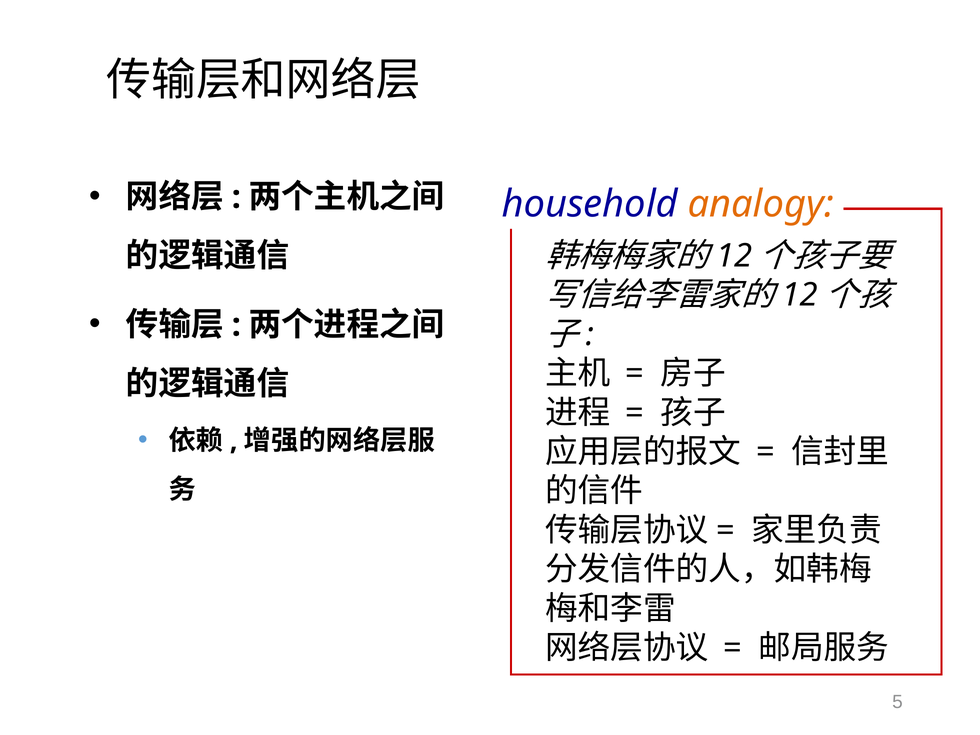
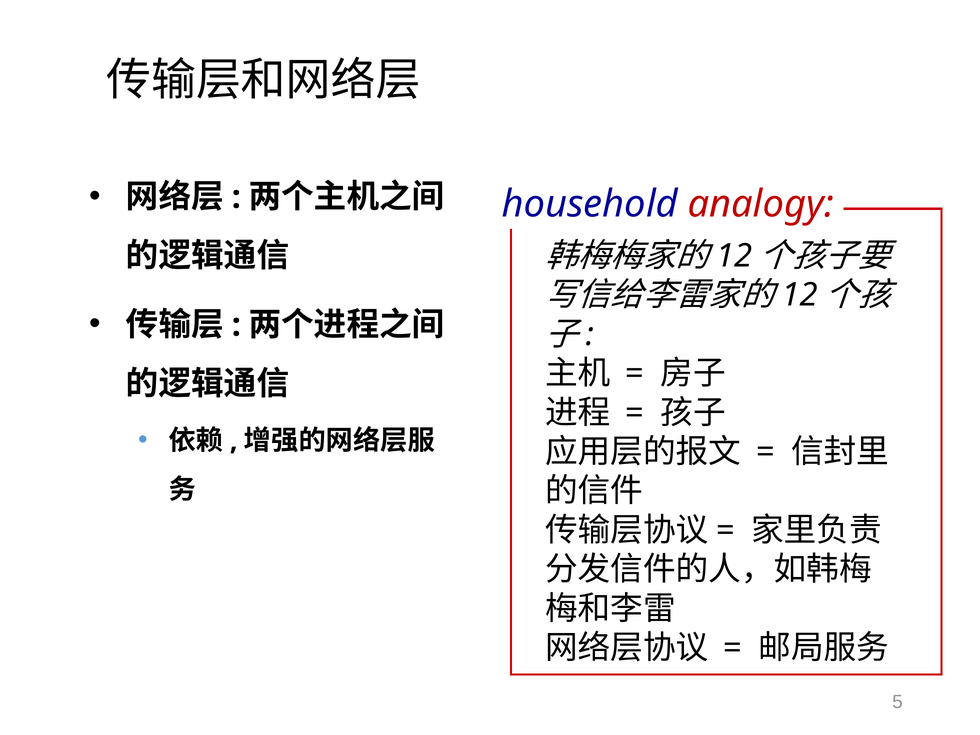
analogy colour: orange -> red
